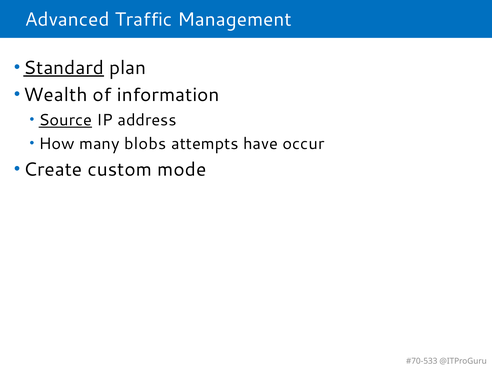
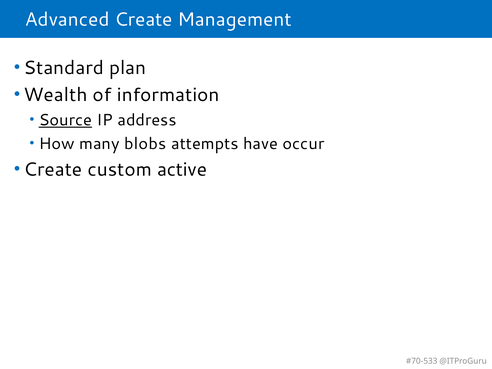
Advanced Traffic: Traffic -> Create
Standard underline: present -> none
mode: mode -> active
